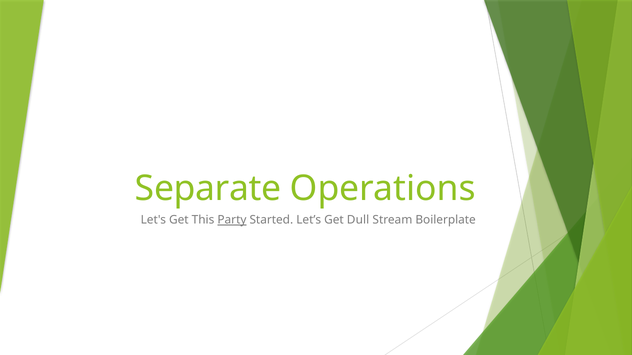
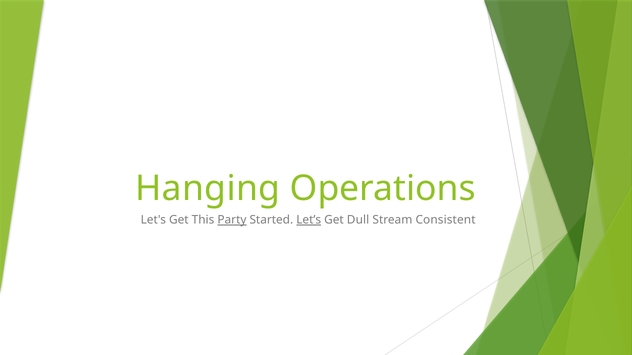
Separate: Separate -> Hanging
Let’s underline: none -> present
Boilerplate: Boilerplate -> Consistent
